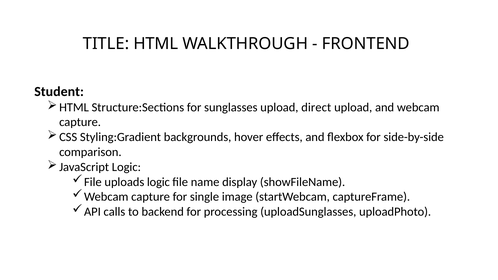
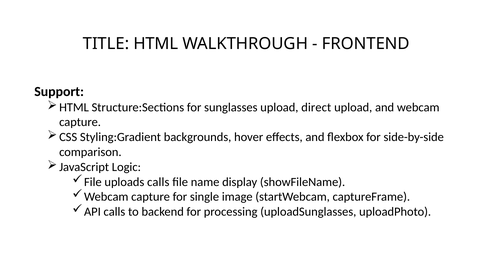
Student: Student -> Support
uploads logic: logic -> calls
